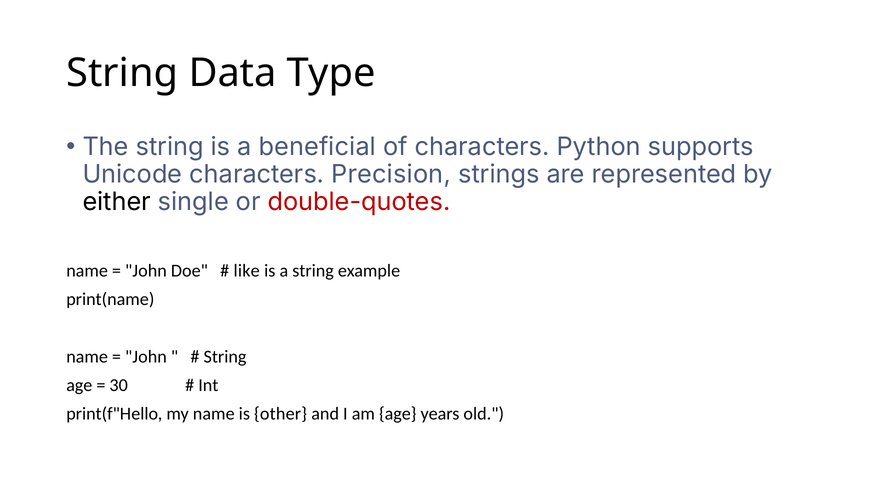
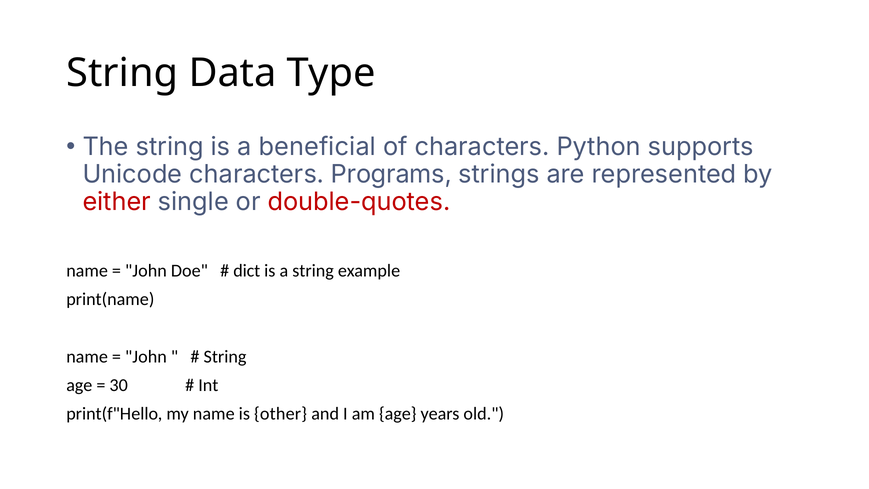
Precision: Precision -> Programs
either colour: black -> red
like: like -> dict
